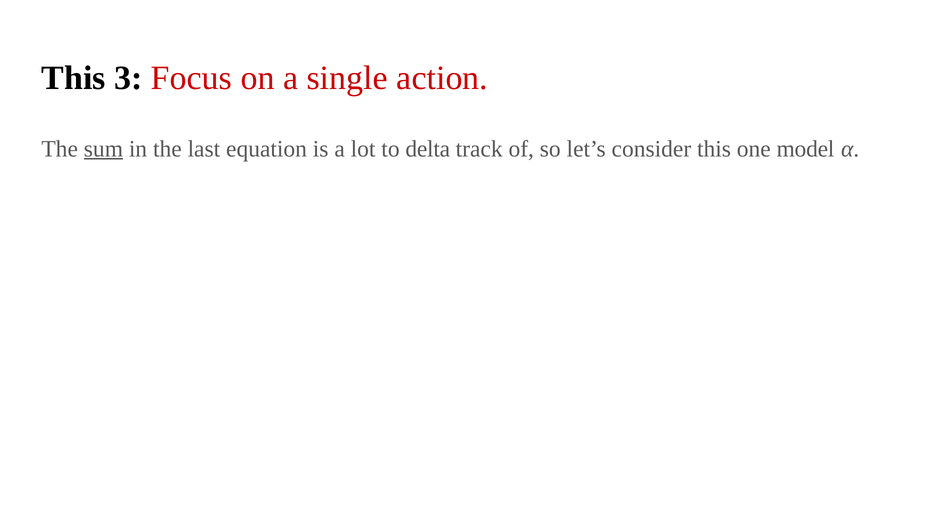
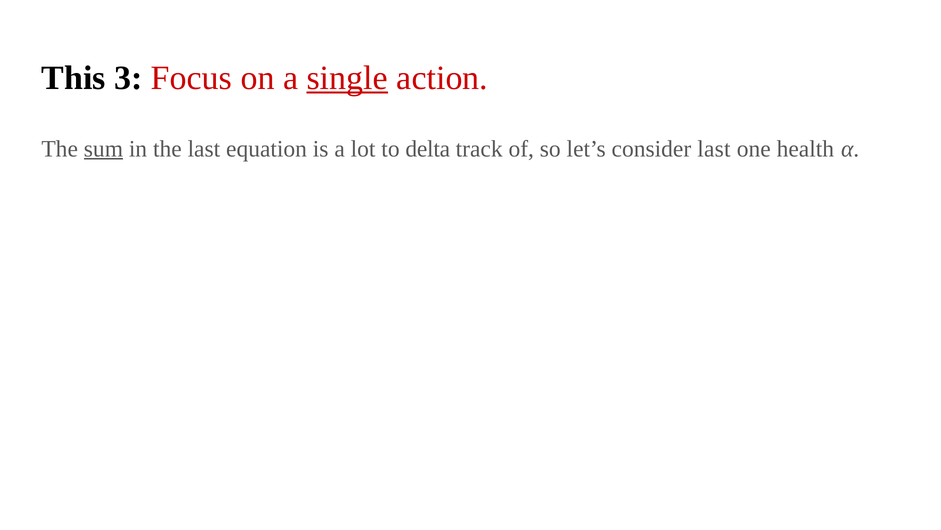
single underline: none -> present
consider this: this -> last
model: model -> health
